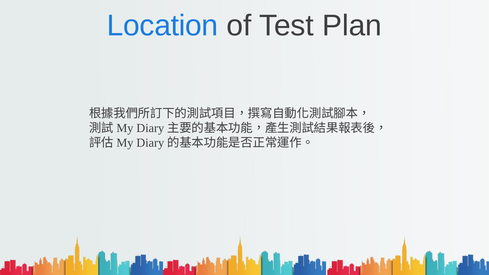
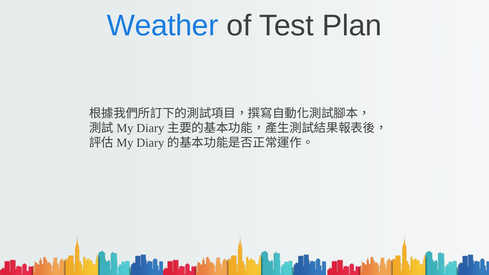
Location: Location -> Weather
